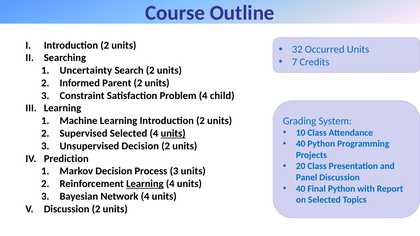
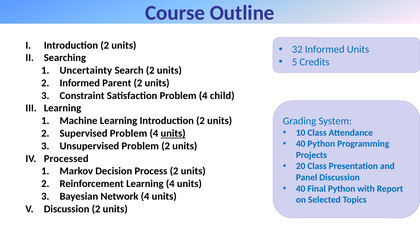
32 Occurred: Occurred -> Informed
7: 7 -> 5
Supervised Selected: Selected -> Problem
Unsupervised Decision: Decision -> Problem
Prediction: Prediction -> Processed
Process 3: 3 -> 2
Learning at (145, 184) underline: present -> none
